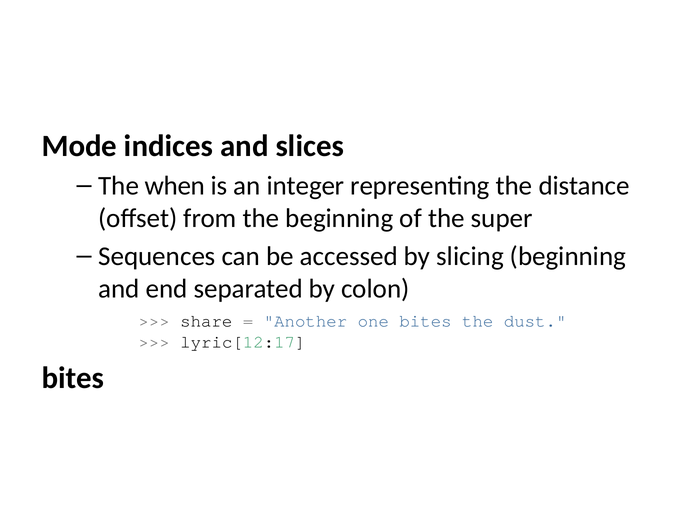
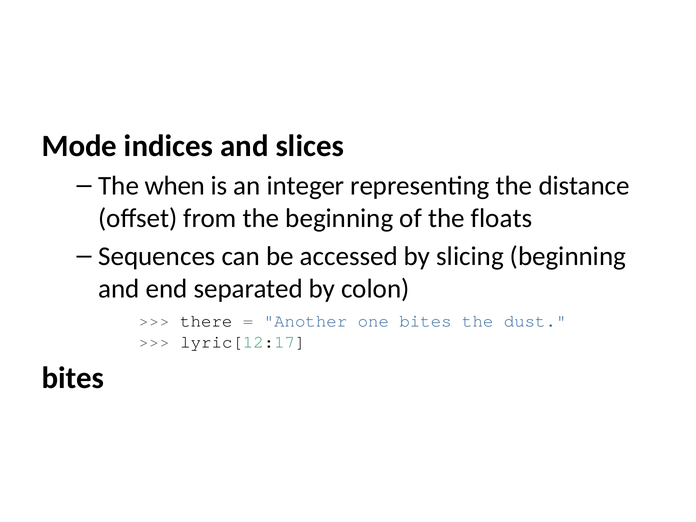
super: super -> floats
share: share -> there
